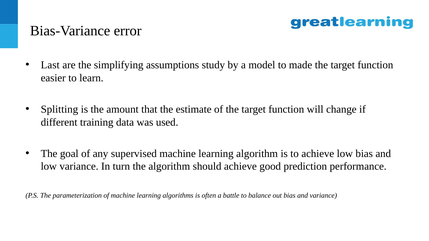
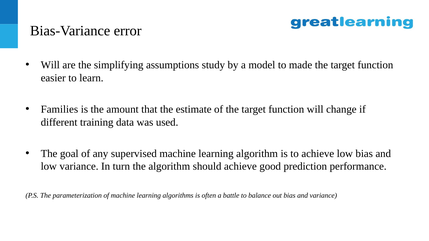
Last at (50, 65): Last -> Will
Splitting: Splitting -> Families
